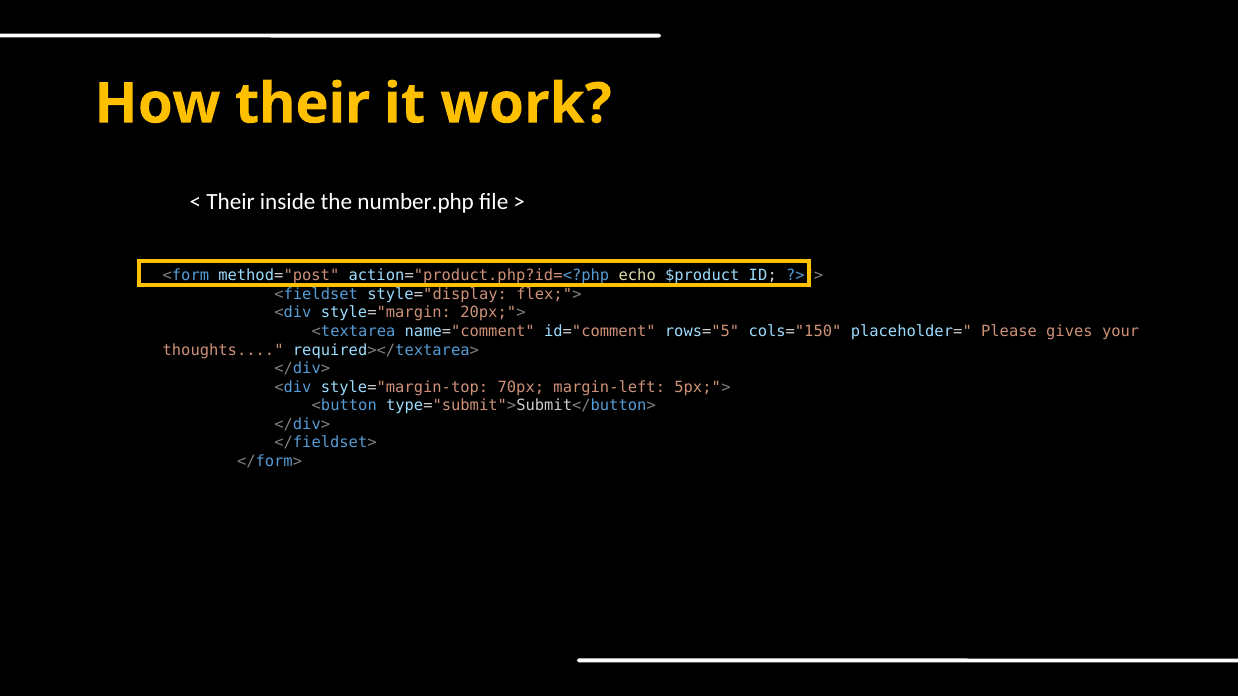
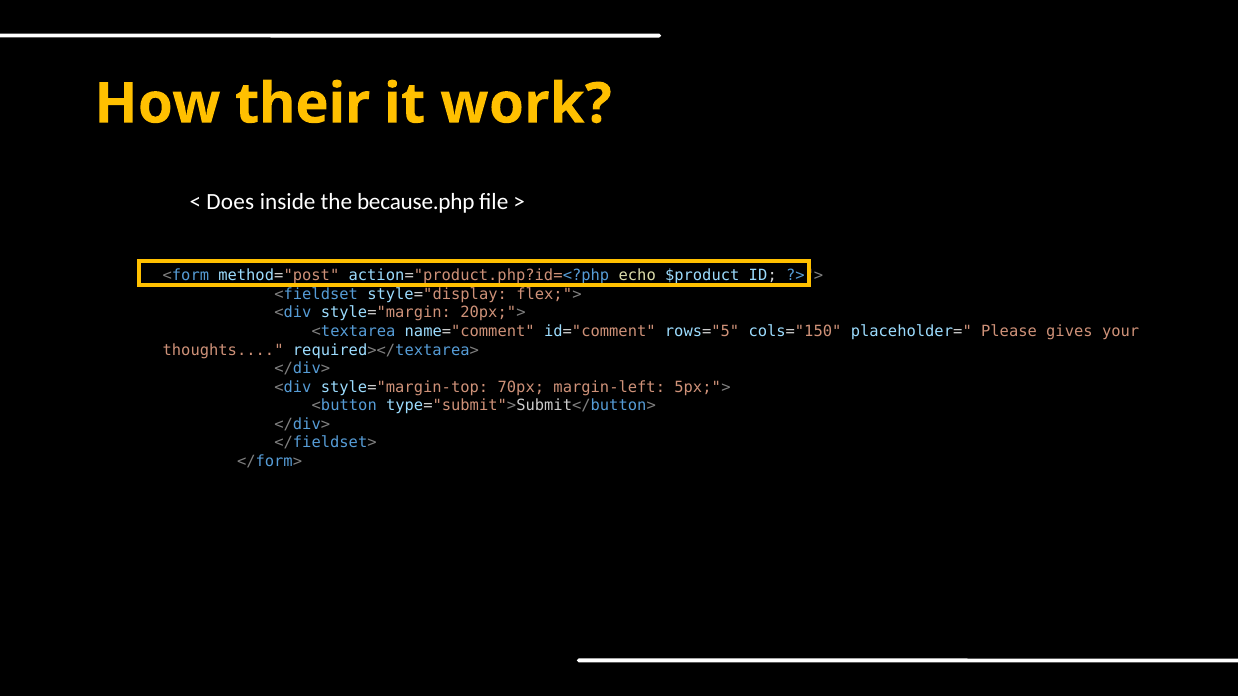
Their at (230, 202): Their -> Does
number.php: number.php -> because.php
